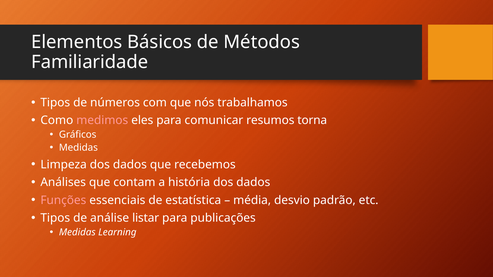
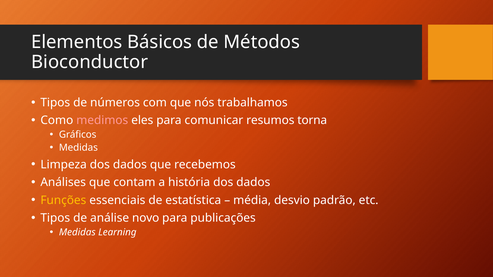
Familiaridade: Familiaridade -> Bioconductor
Funções colour: pink -> yellow
listar: listar -> novo
